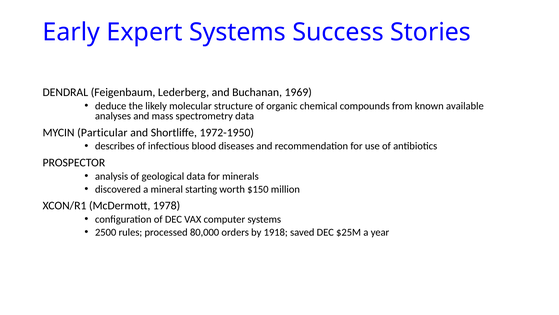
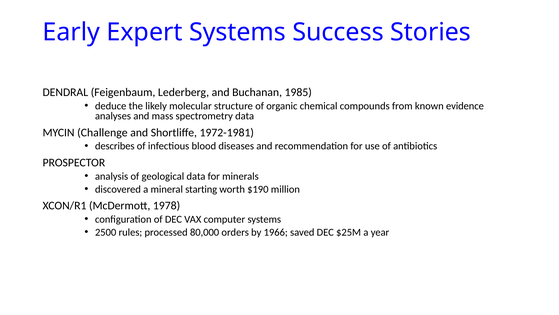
1969: 1969 -> 1985
available: available -> evidence
Particular: Particular -> Challenge
1972-1950: 1972-1950 -> 1972-1981
$150: $150 -> $190
1918: 1918 -> 1966
